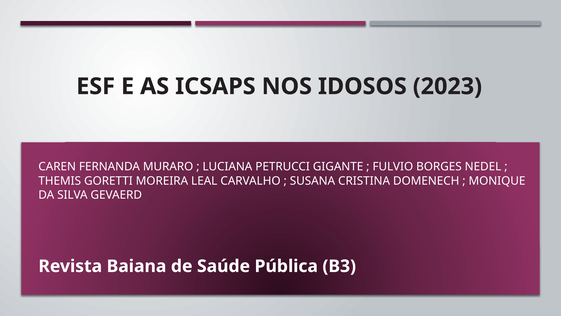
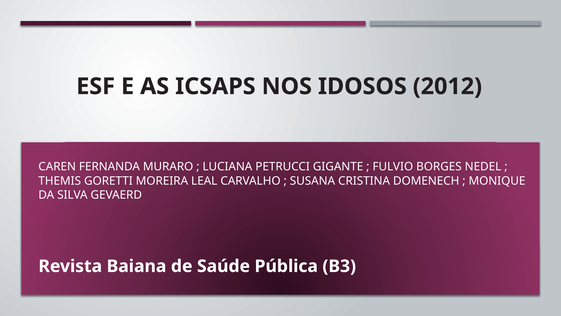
2023: 2023 -> 2012
